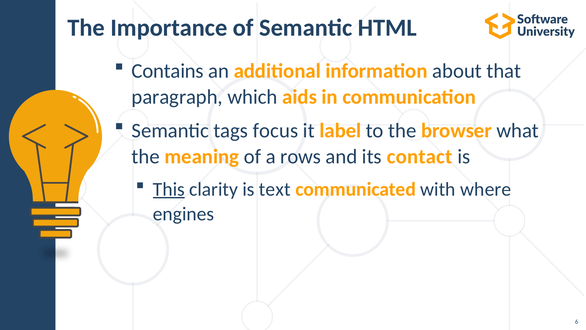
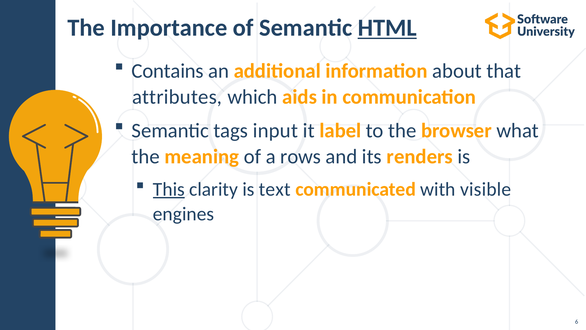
HTML underline: none -> present
paragraph: paragraph -> attributes
focus: focus -> input
contact: contact -> renders
where: where -> visible
